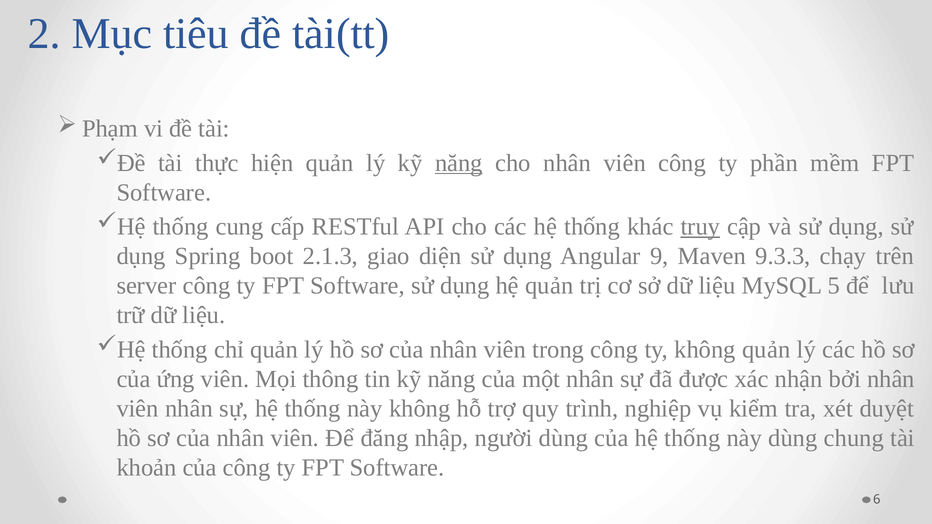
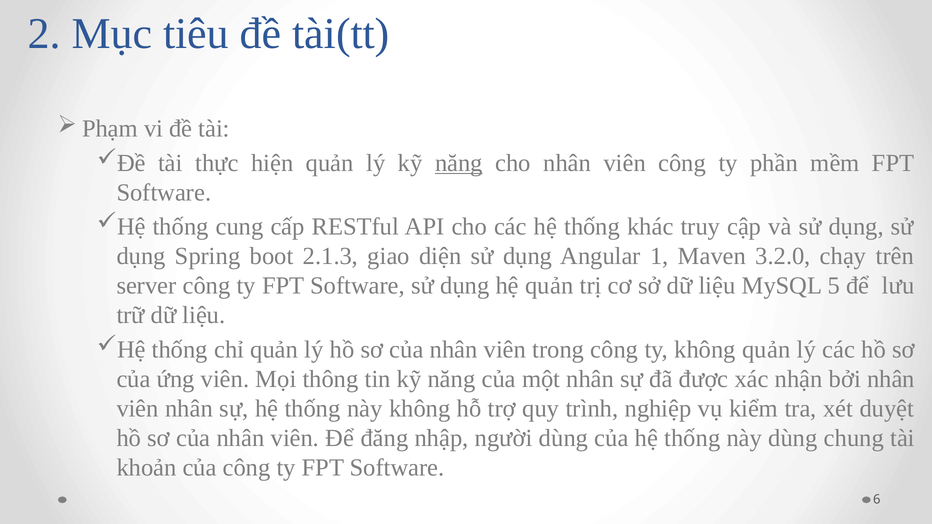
truy underline: present -> none
9: 9 -> 1
9.3.3: 9.3.3 -> 3.2.0
